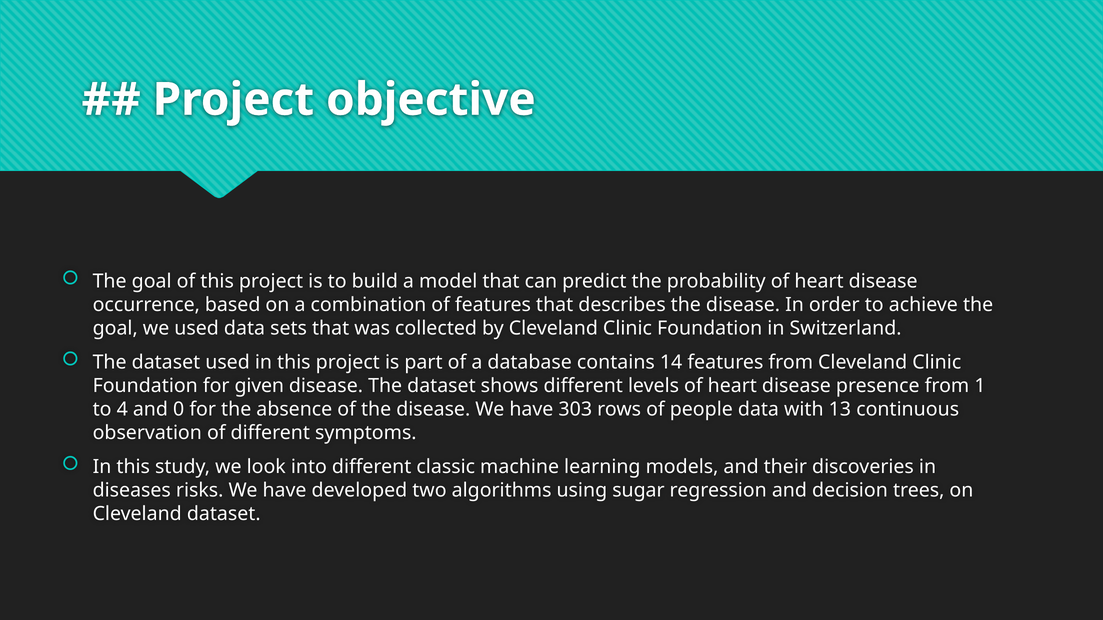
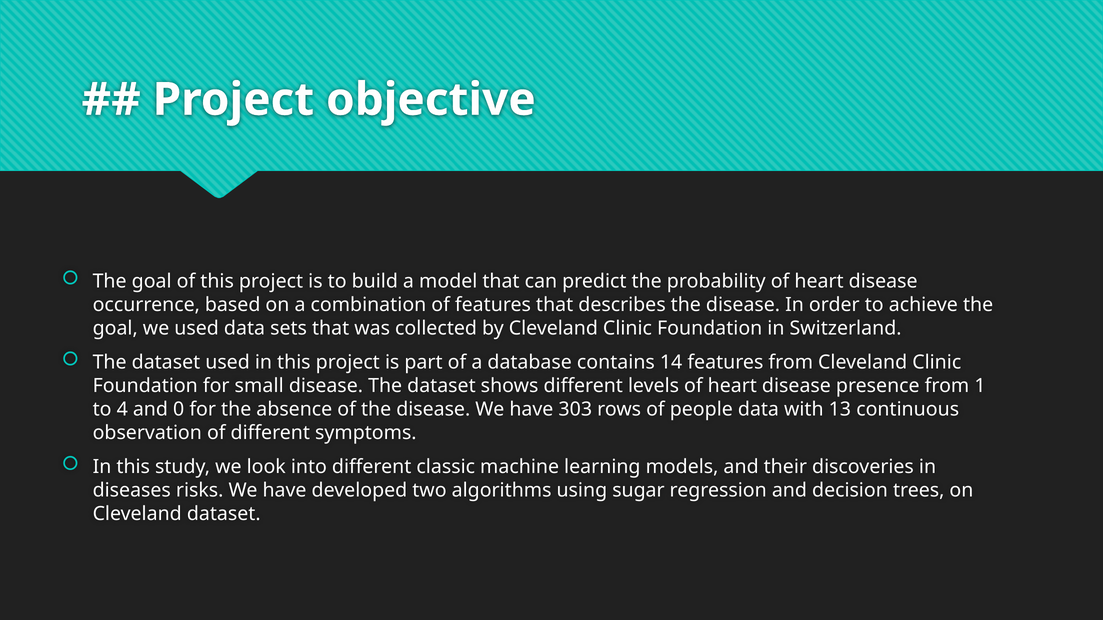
given: given -> small
